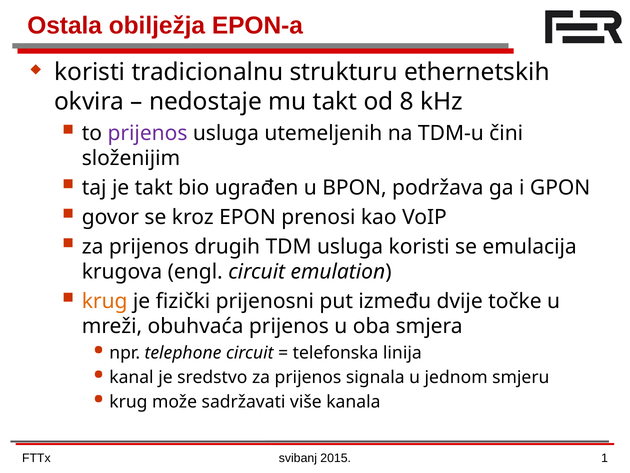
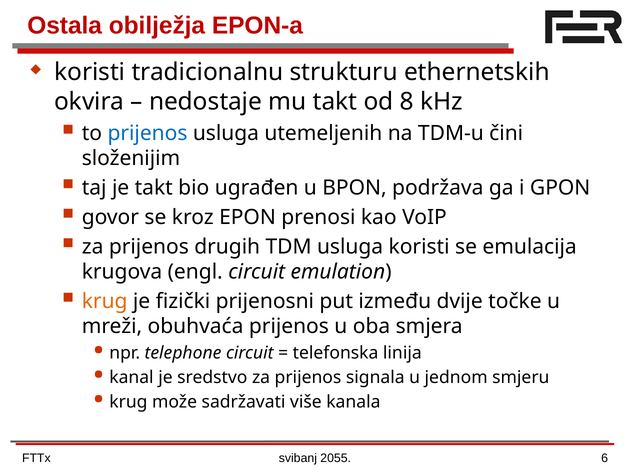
prijenos at (147, 133) colour: purple -> blue
2015: 2015 -> 2055
1: 1 -> 6
